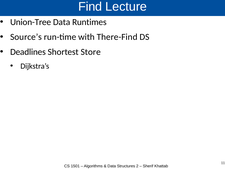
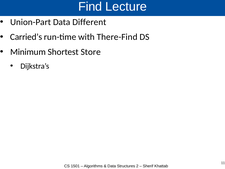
Union-Tree: Union-Tree -> Union-Part
Runtimes: Runtimes -> Different
Source’s: Source’s -> Carried’s
Deadlines: Deadlines -> Minimum
